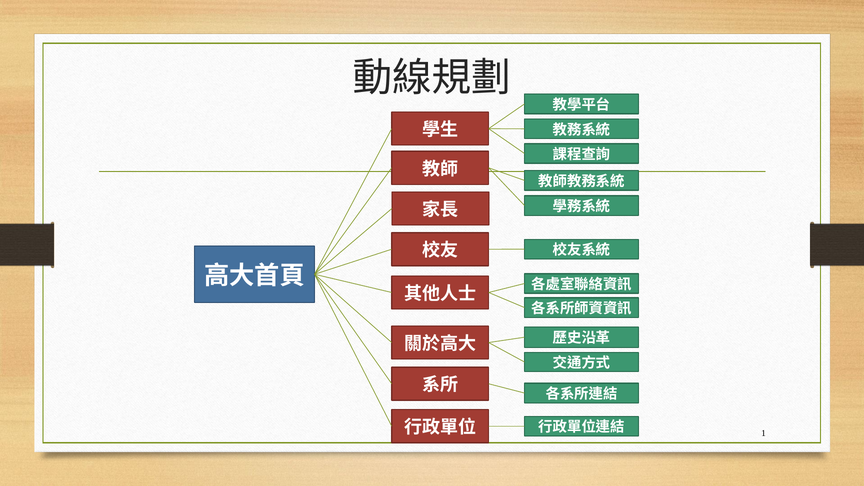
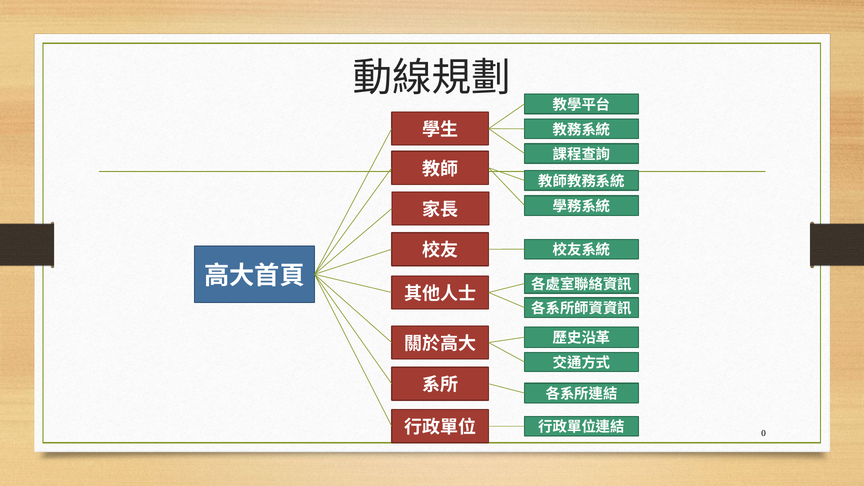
1: 1 -> 0
